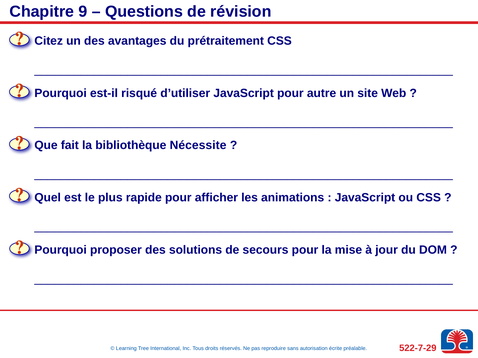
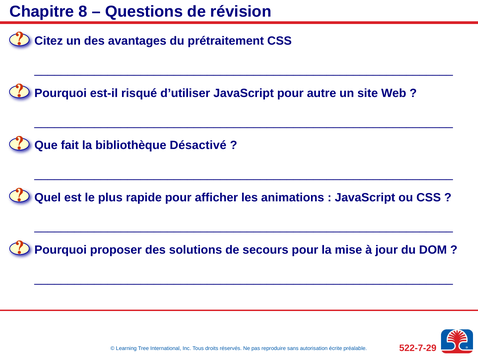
9: 9 -> 8
Nécessite: Nécessite -> Désactivé
